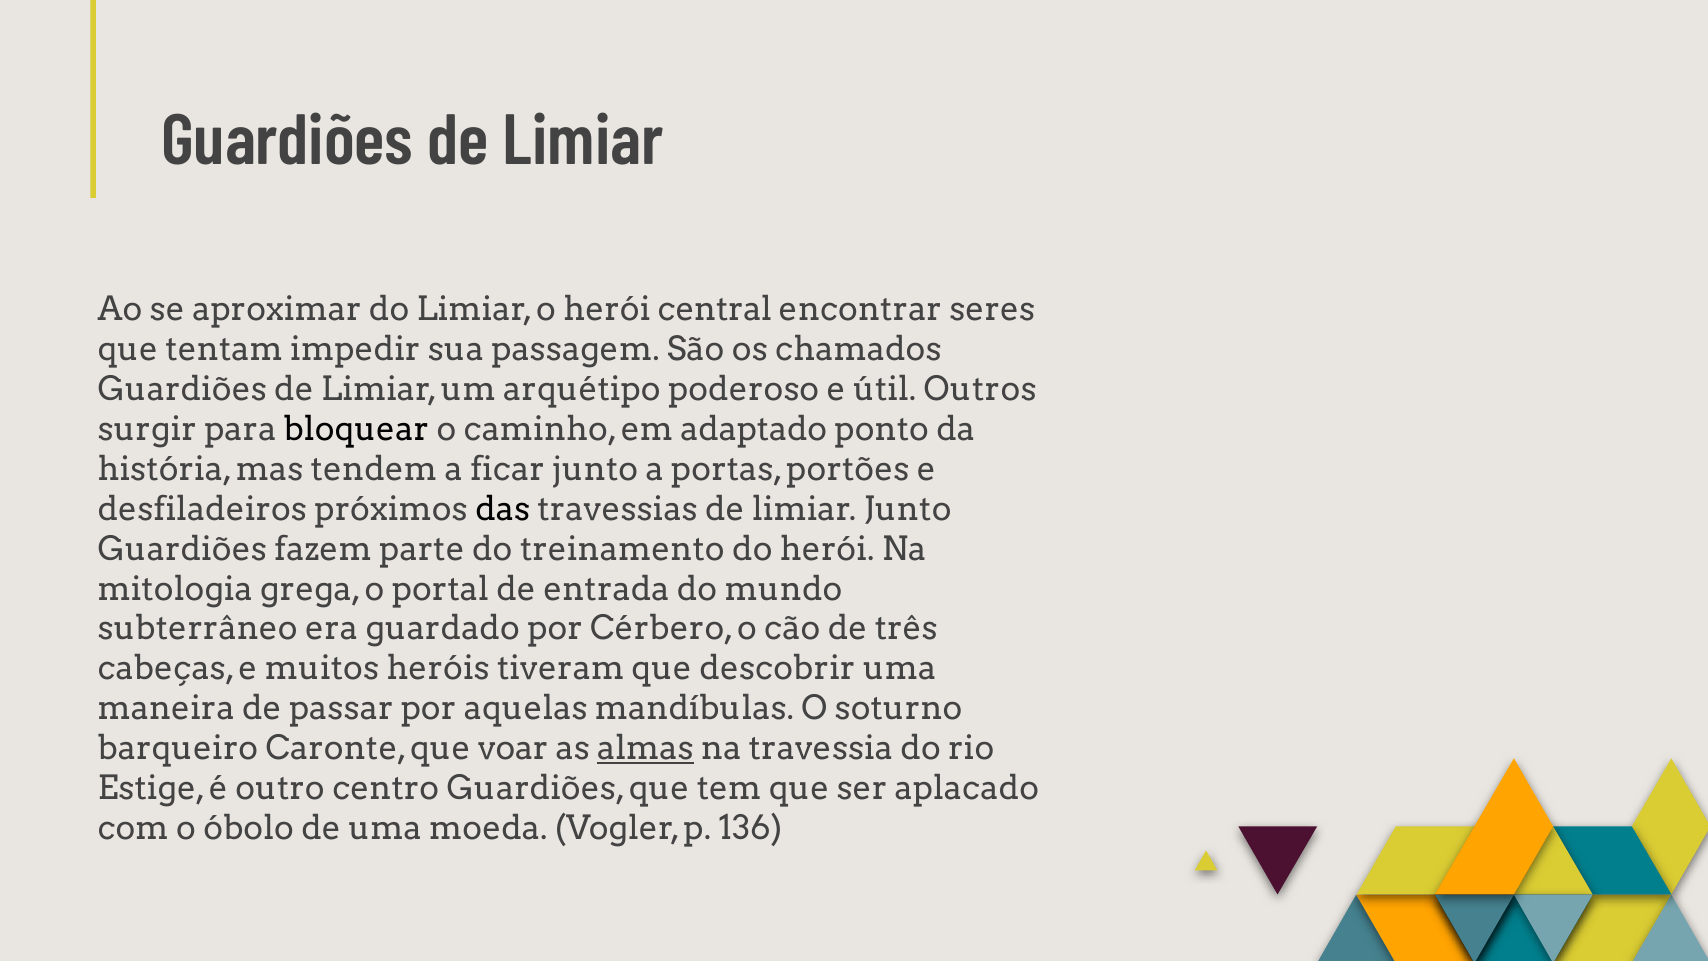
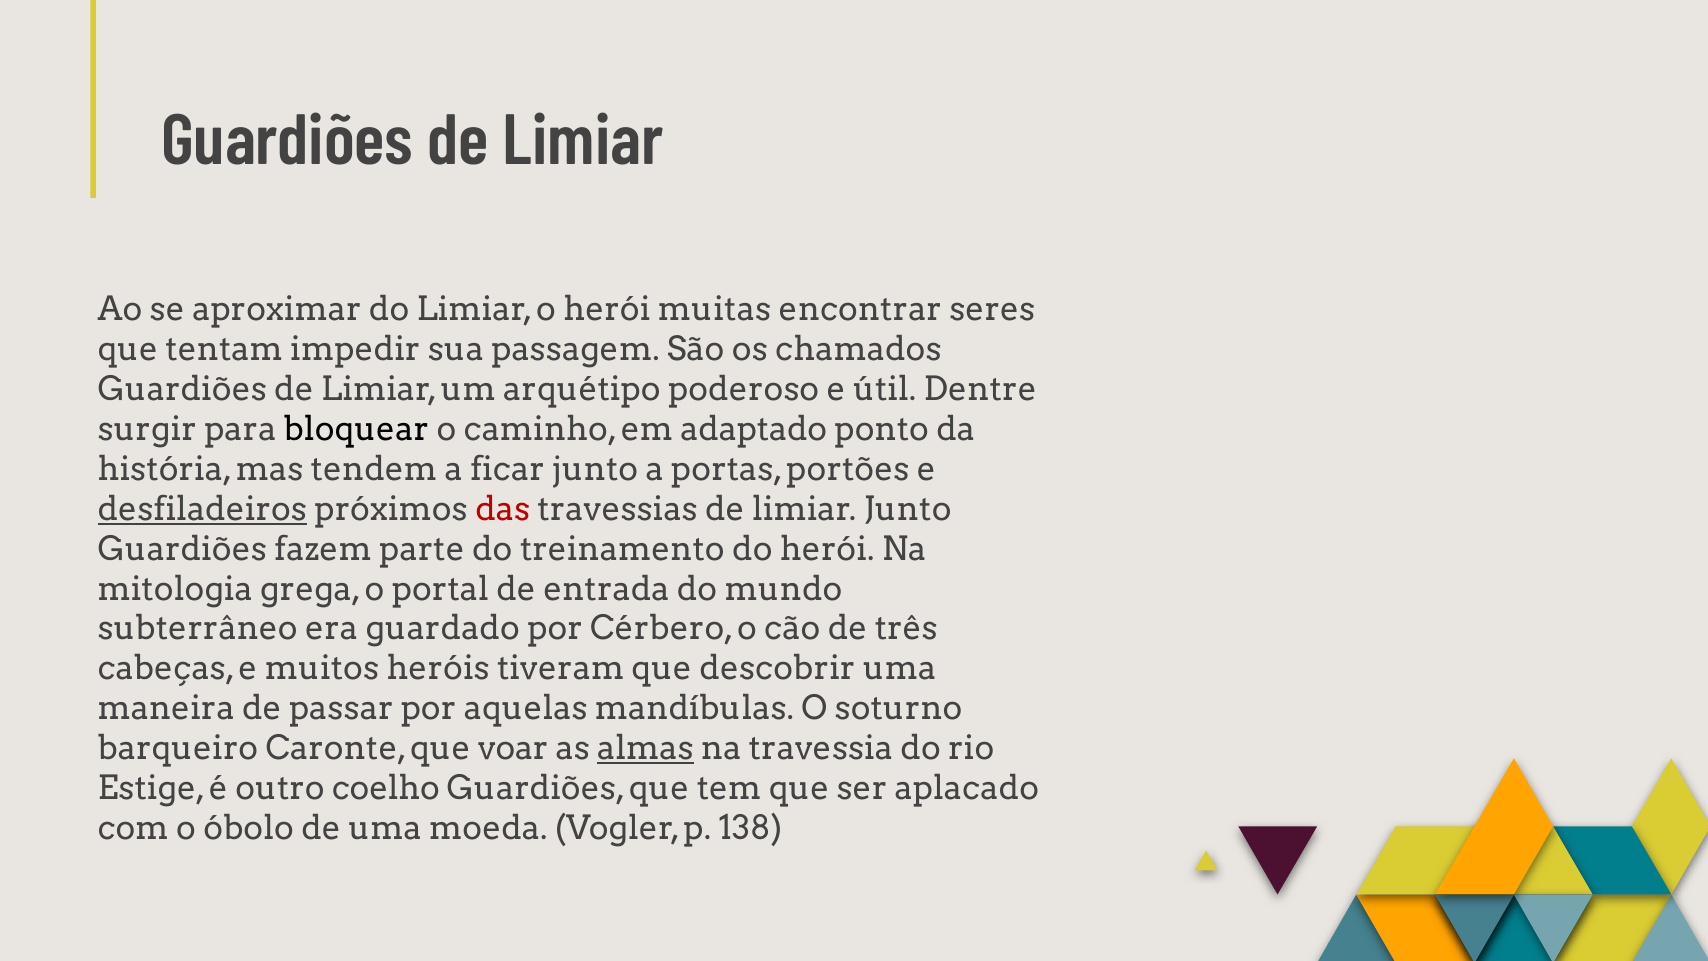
central: central -> muitas
Outros: Outros -> Dentre
desfiladeiros underline: none -> present
das colour: black -> red
centro: centro -> coelho
136: 136 -> 138
